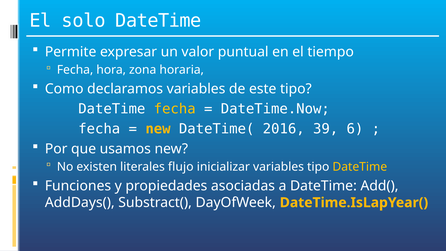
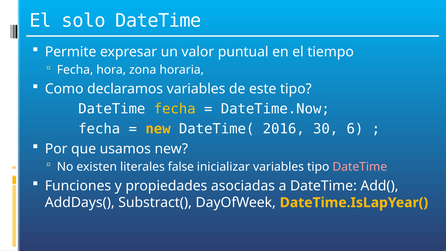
39: 39 -> 30
flujo: flujo -> false
DateTime at (360, 167) colour: yellow -> pink
